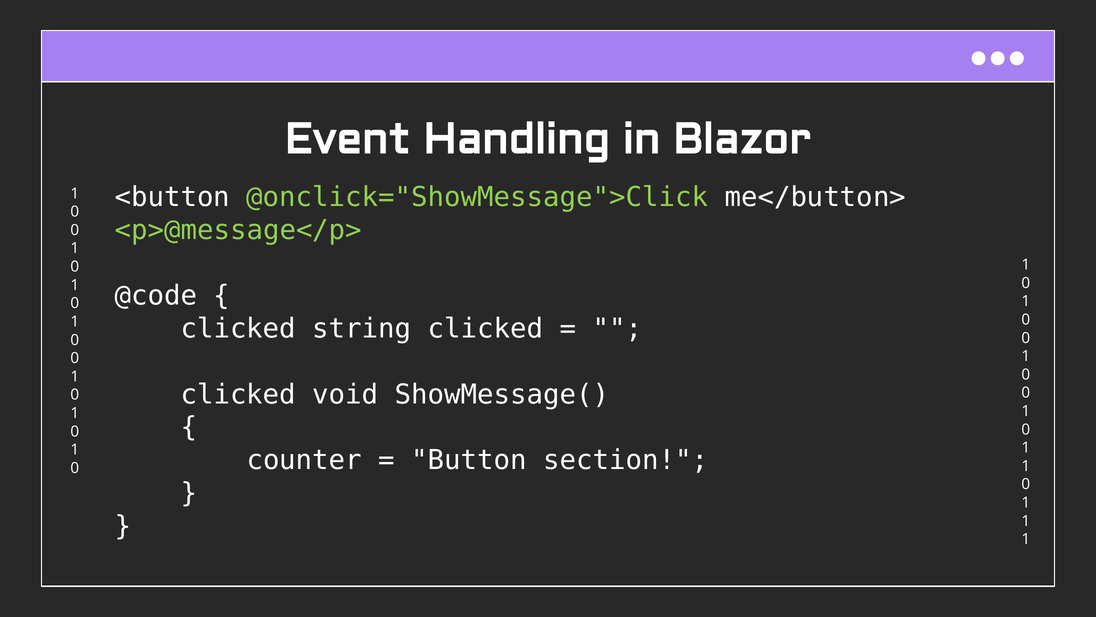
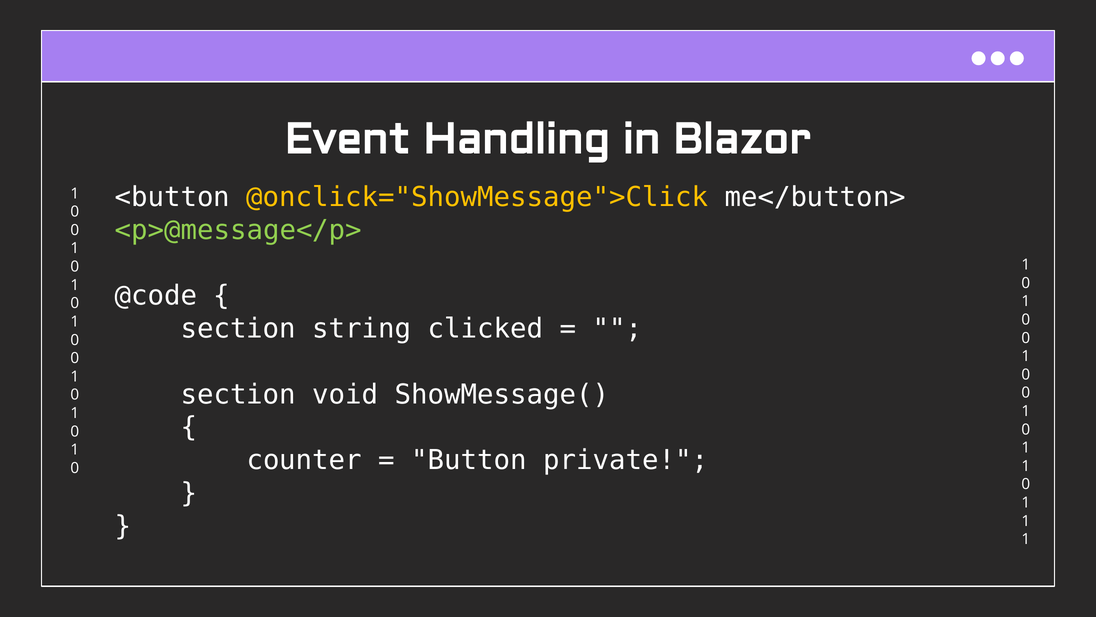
@onclick="ShowMessage">Click colour: light green -> yellow
clicked at (238, 328): clicked -> section
clicked at (238, 394): clicked -> section
section: section -> private
